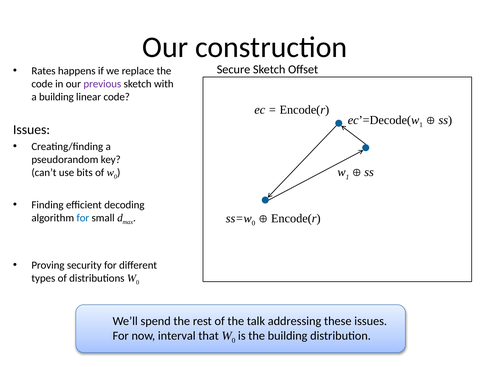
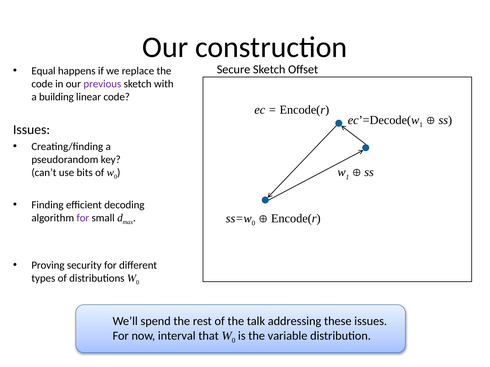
Rates: Rates -> Equal
for at (83, 218) colour: blue -> purple
the building: building -> variable
